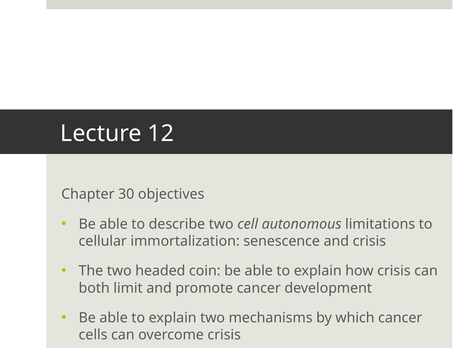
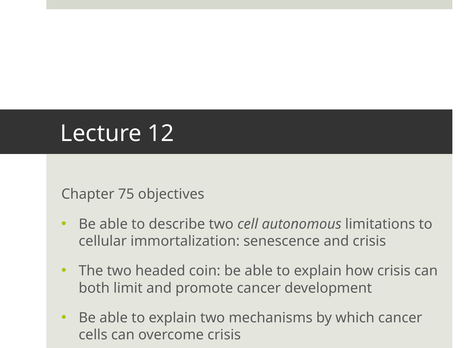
30: 30 -> 75
